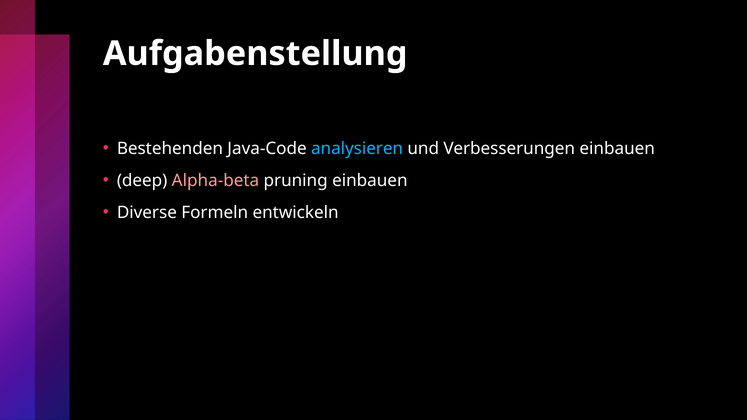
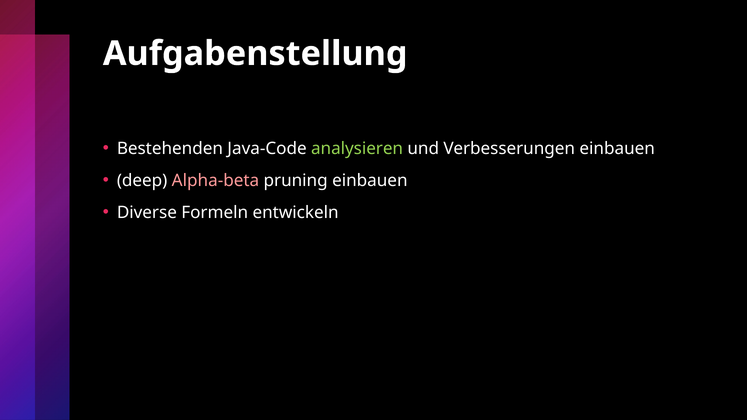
analysieren colour: light blue -> light green
